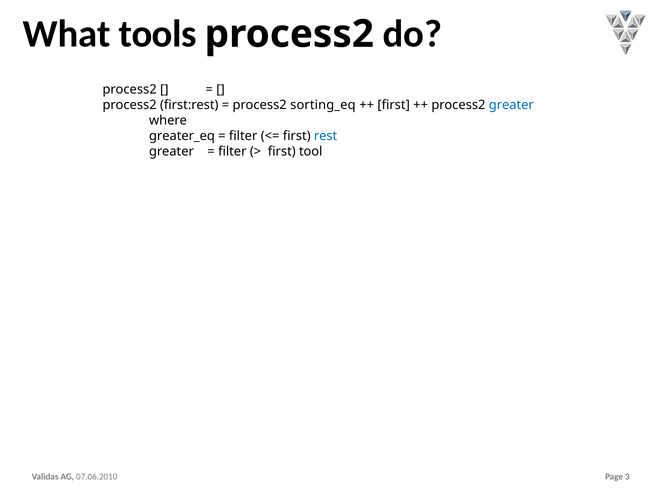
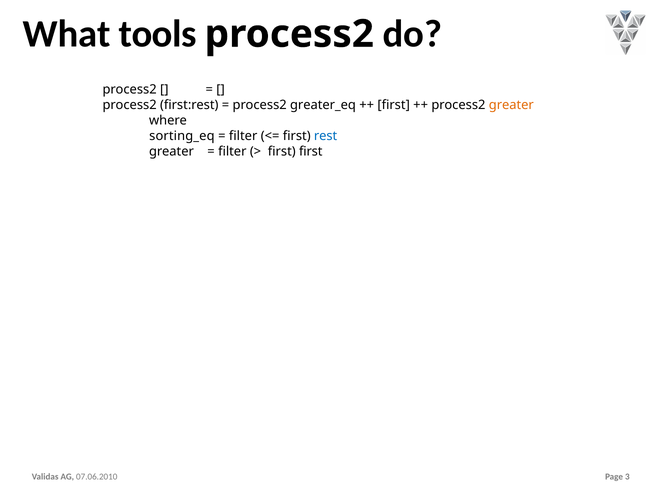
sorting_eq: sorting_eq -> greater_eq
greater at (511, 105) colour: blue -> orange
greater_eq: greater_eq -> sorting_eq
first tool: tool -> first
